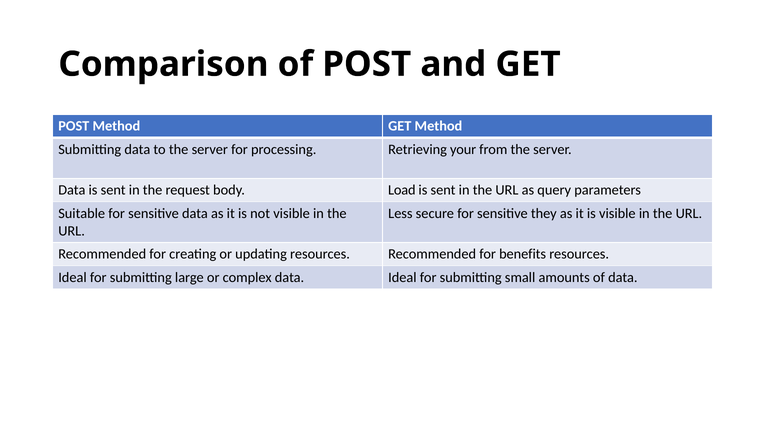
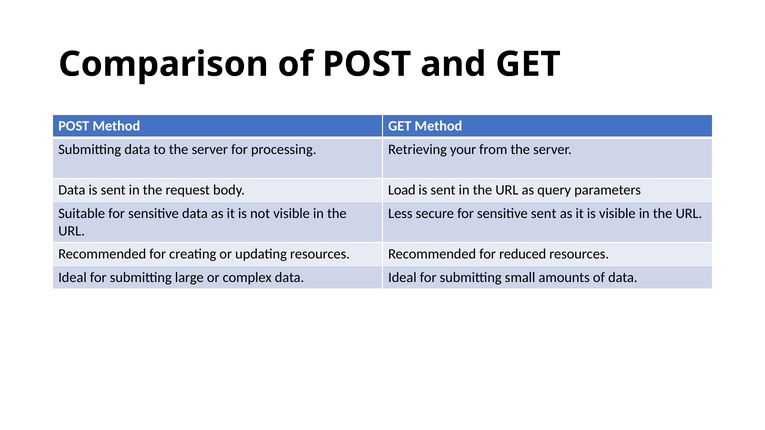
sensitive they: they -> sent
benefits: benefits -> reduced
